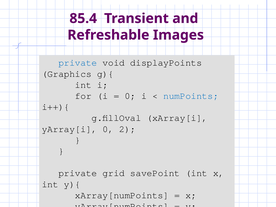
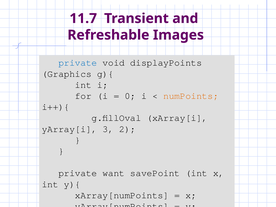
85.4: 85.4 -> 11.7
numPoints colour: blue -> orange
yArray[i 0: 0 -> 3
grid: grid -> want
